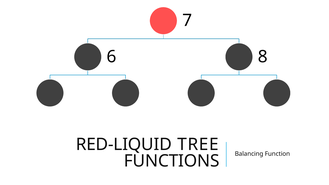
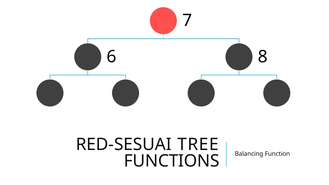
RED-LIQUID: RED-LIQUID -> RED-SESUAI
